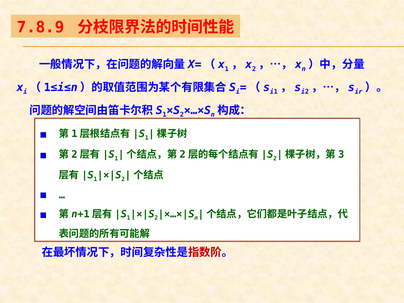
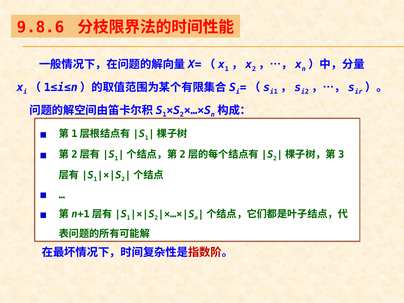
7.8.9: 7.8.9 -> 9.8.6
